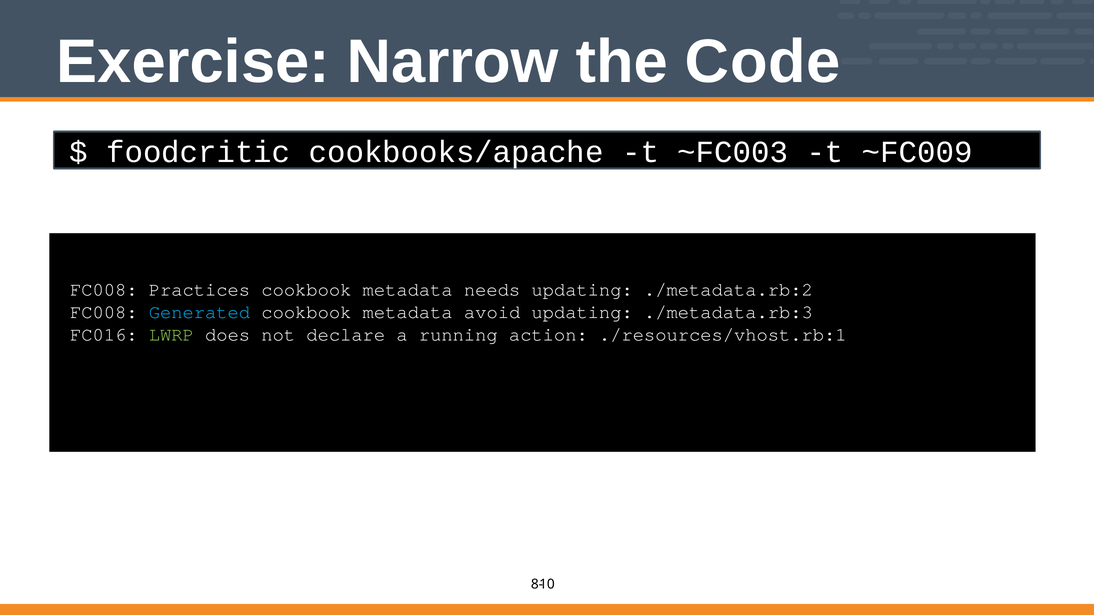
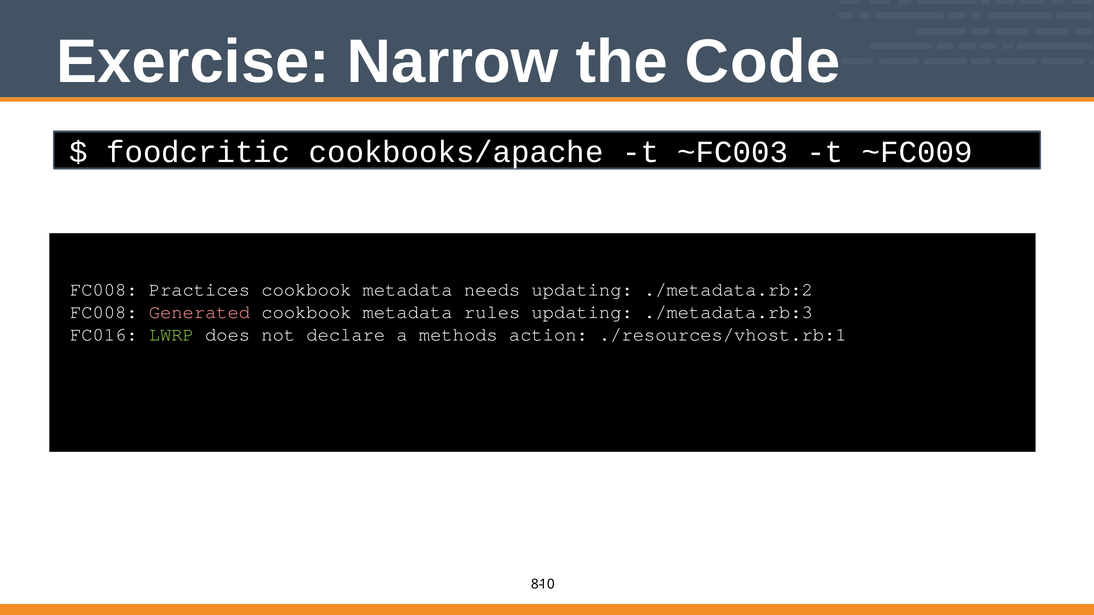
Generated colour: light blue -> pink
avoid: avoid -> rules
running: running -> methods
